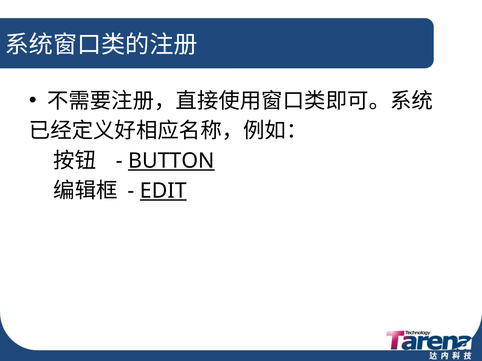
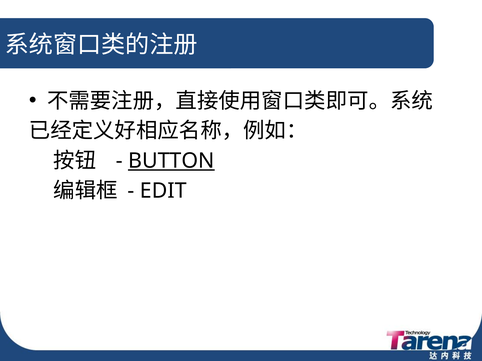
EDIT underline: present -> none
